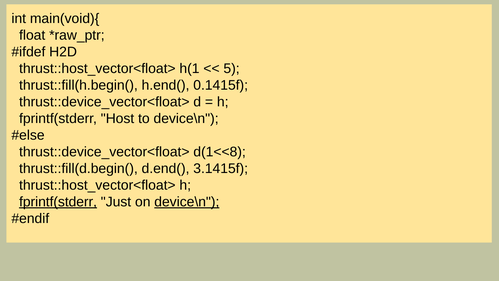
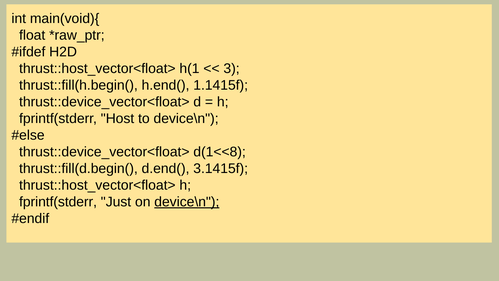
5: 5 -> 3
0.1415f: 0.1415f -> 1.1415f
fprintf(stderr at (58, 202) underline: present -> none
